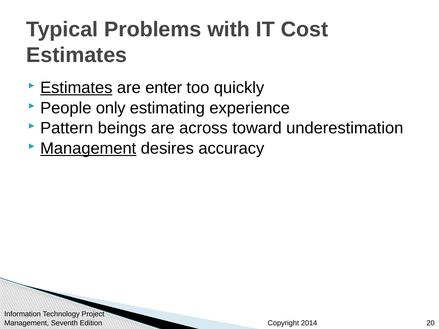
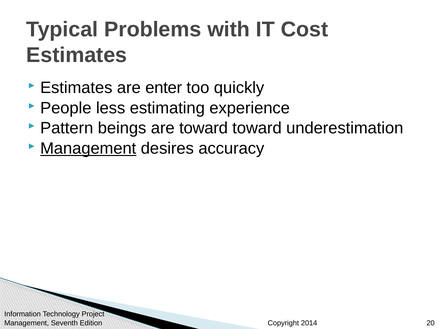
Estimates at (76, 88) underline: present -> none
only: only -> less
are across: across -> toward
